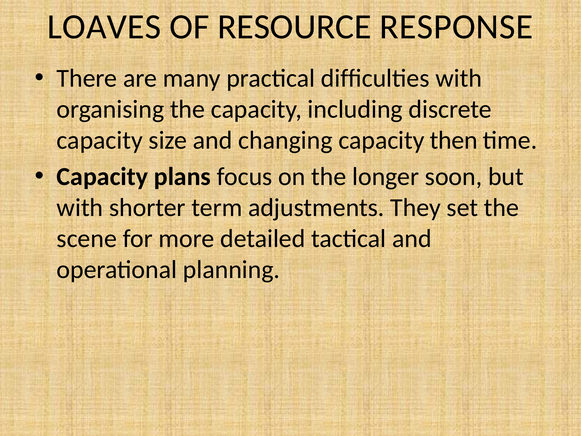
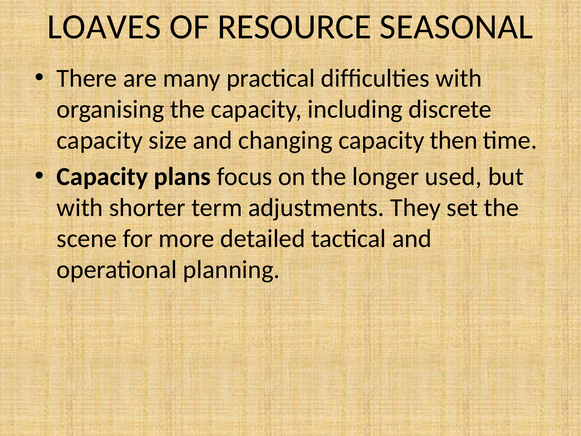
RESPONSE: RESPONSE -> SEASONAL
soon: soon -> used
